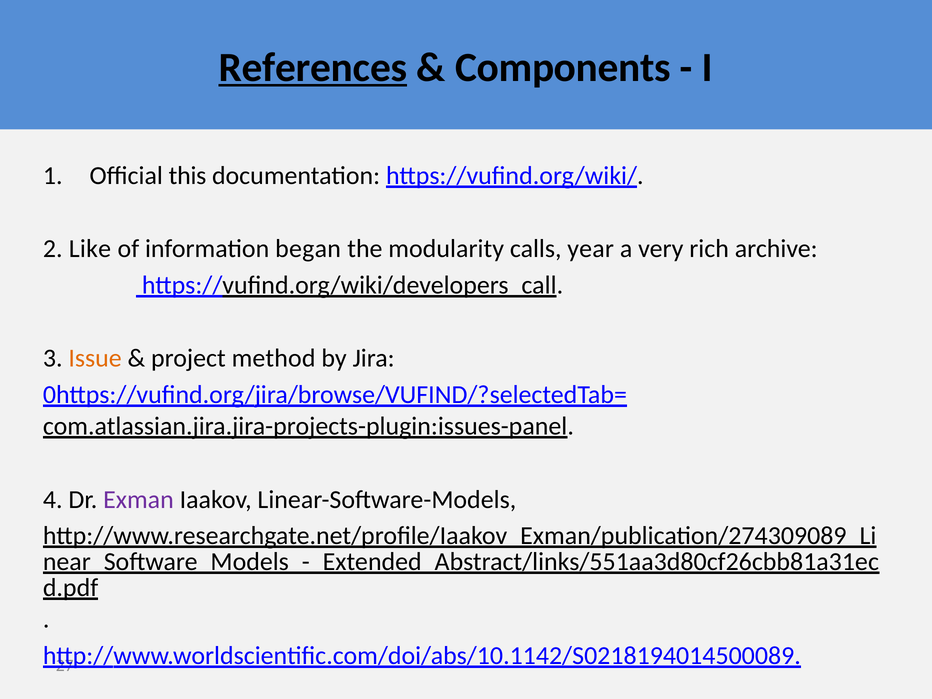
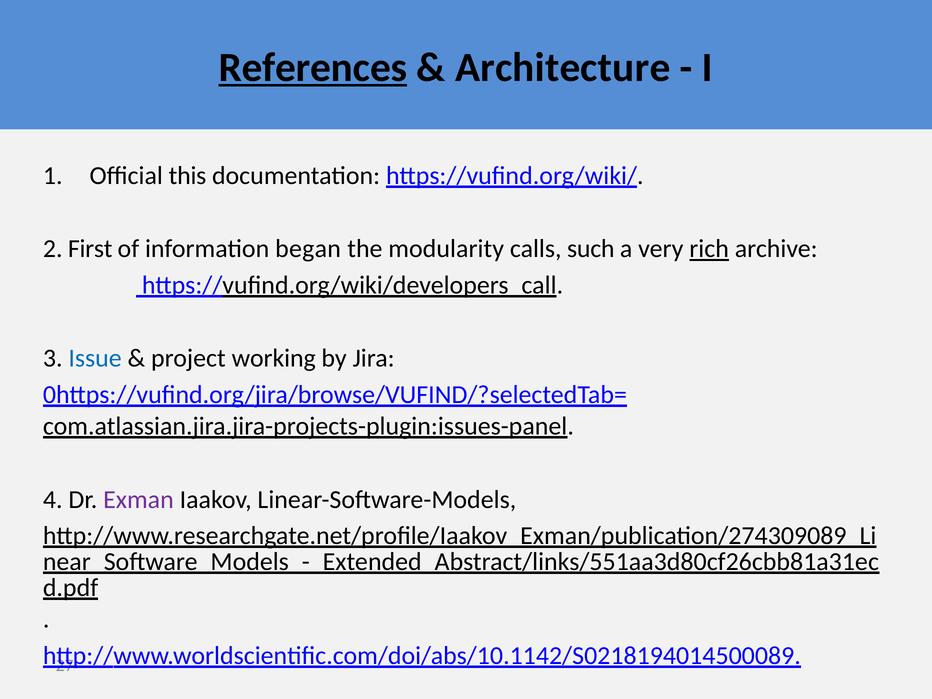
Components: Components -> Architecture
Like: Like -> First
year: year -> such
rich underline: none -> present
Issue colour: orange -> blue
method: method -> working
